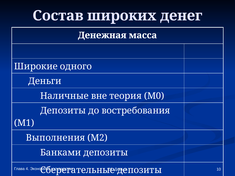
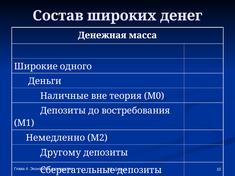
Выполнения: Выполнения -> Немедленно
Банками: Банками -> Другому
